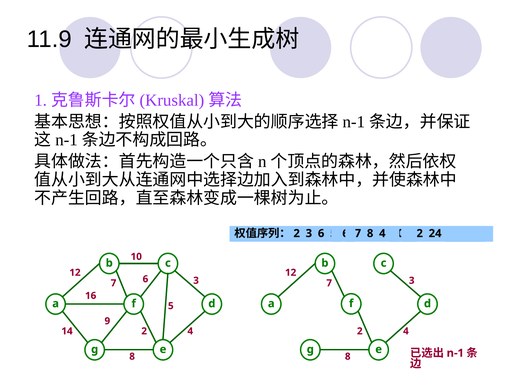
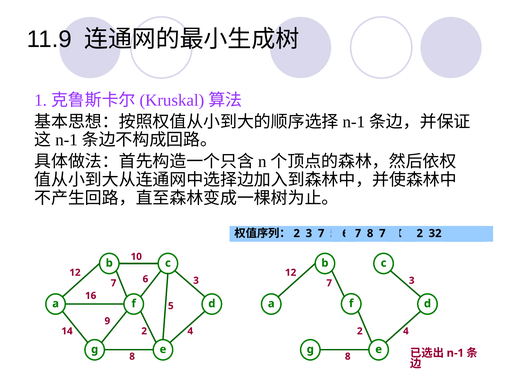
3 6: 6 -> 7
8 4: 4 -> 7
24: 24 -> 32
